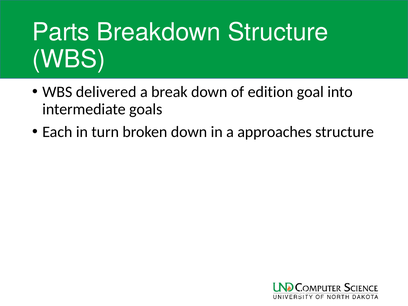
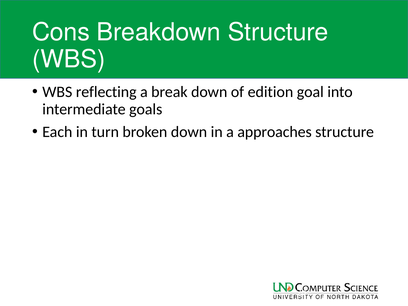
Parts: Parts -> Cons
delivered: delivered -> reflecting
